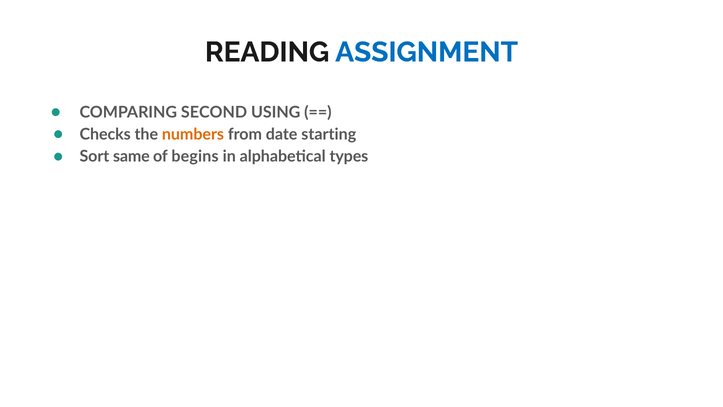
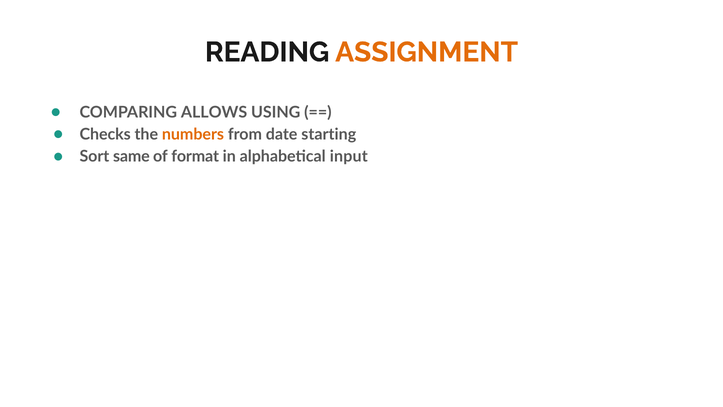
ASSIGNMENT colour: blue -> orange
SECOND: SECOND -> ALLOWS
begins: begins -> format
types: types -> input
